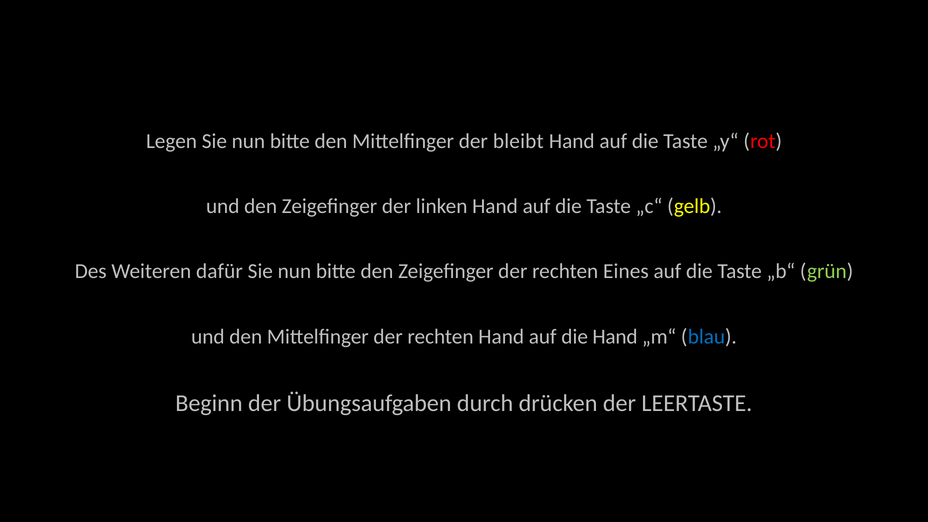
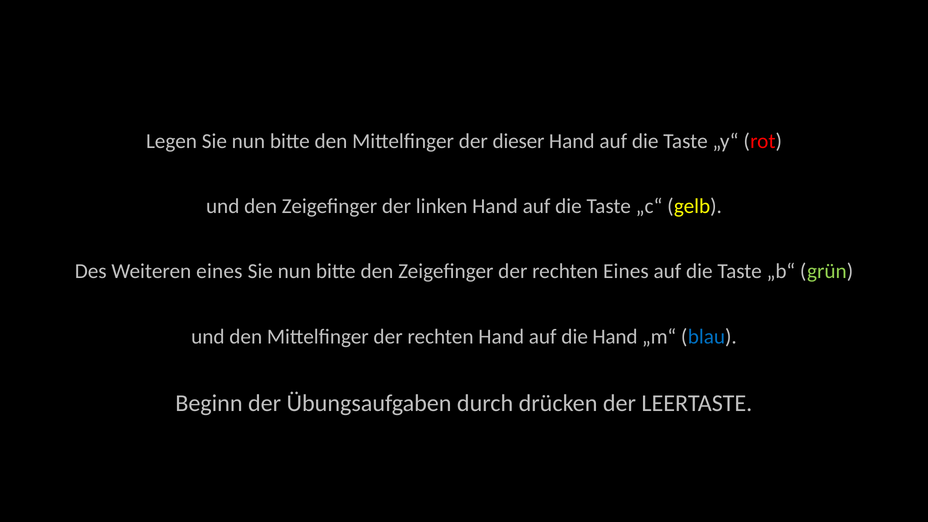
bleibt: bleibt -> dieser
Weiteren dafür: dafür -> eines
